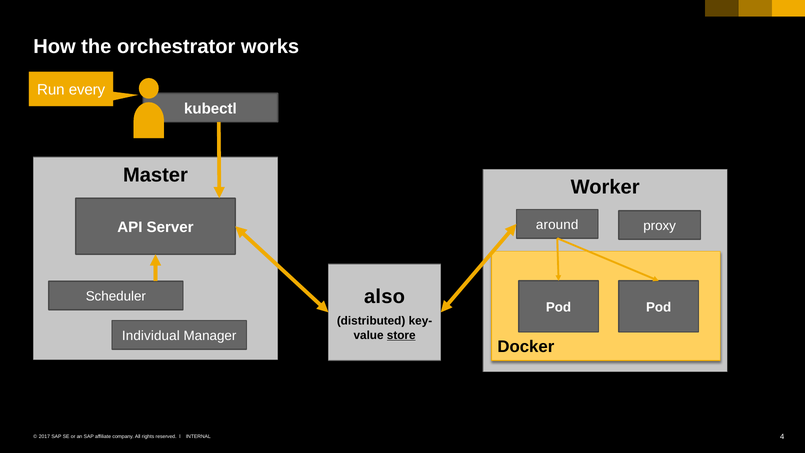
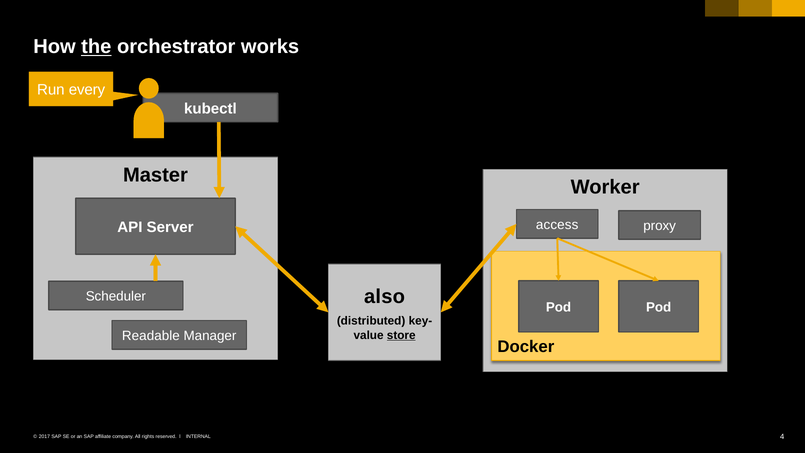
the underline: none -> present
around: around -> access
Individual: Individual -> Readable
